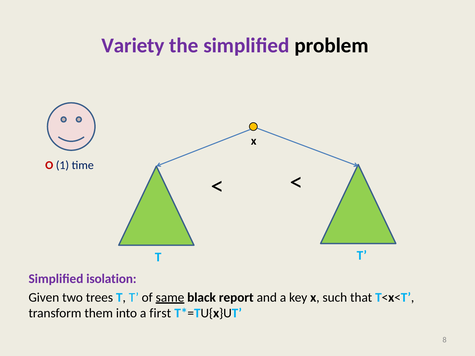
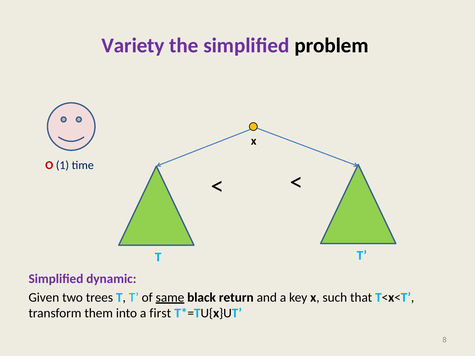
isolation: isolation -> dynamic
report: report -> return
